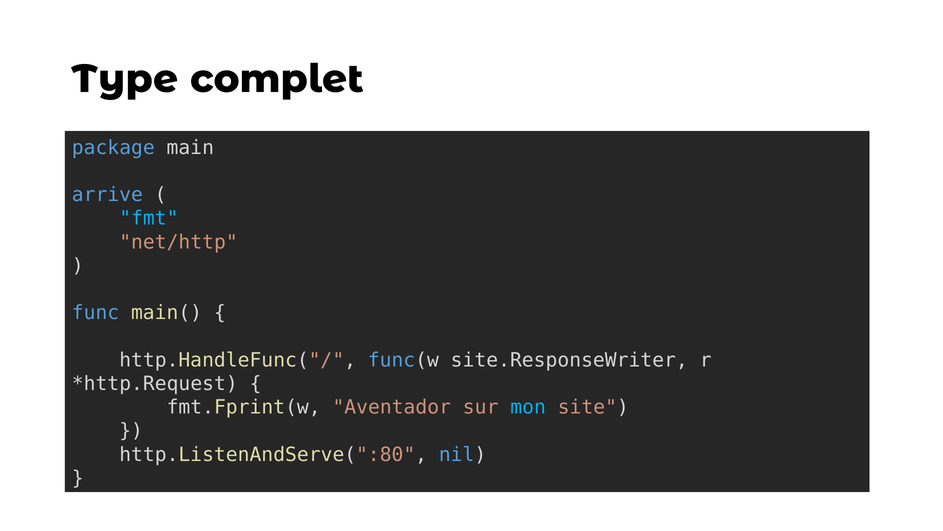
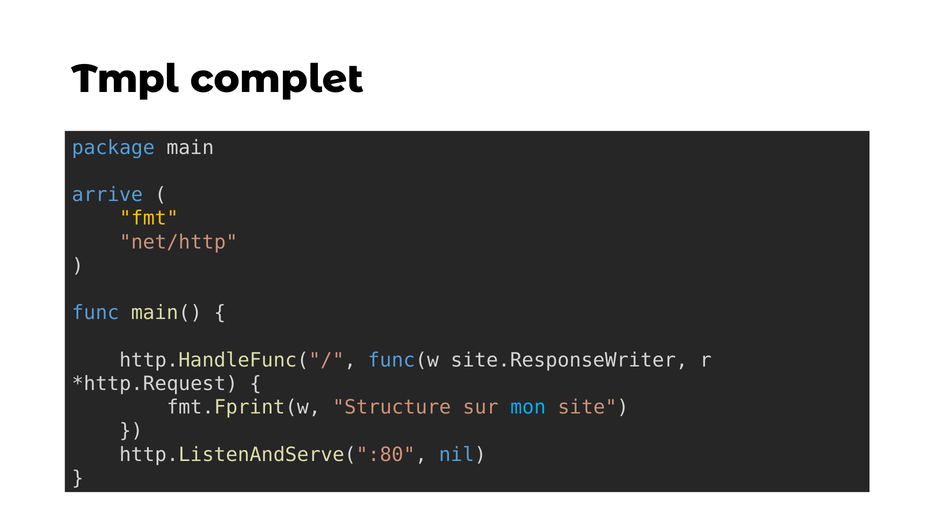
Type: Type -> Tmpl
fmt colour: light blue -> yellow
Aventador: Aventador -> Structure
